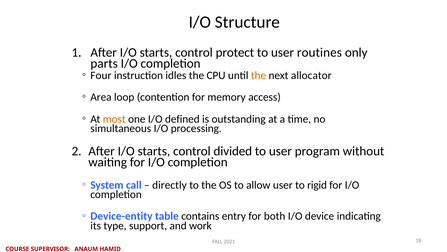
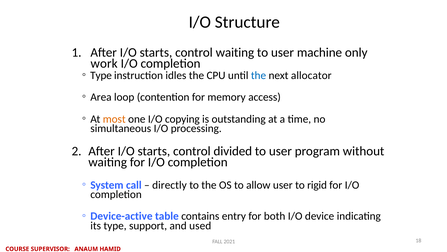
control protect: protect -> waiting
routines: routines -> machine
parts: parts -> work
Four at (101, 75): Four -> Type
the at (259, 75) colour: orange -> blue
defined: defined -> copying
Device-entity: Device-entity -> Device-active
work: work -> used
